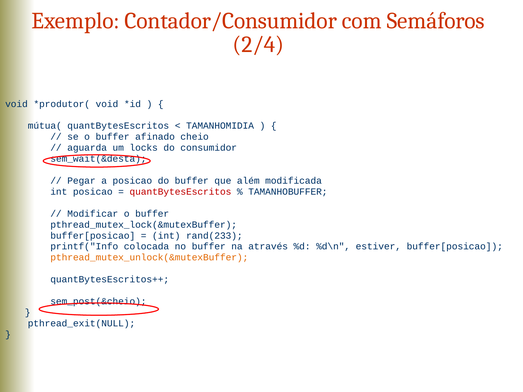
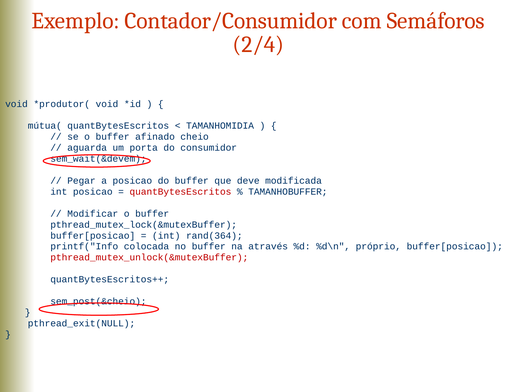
locks: locks -> porta
sem_wait(&desta: sem_wait(&desta -> sem_wait(&devem
além: além -> deve
rand(233: rand(233 -> rand(364
estiver: estiver -> próprio
pthread_mutex_unlock(&mutexBuffer colour: orange -> red
